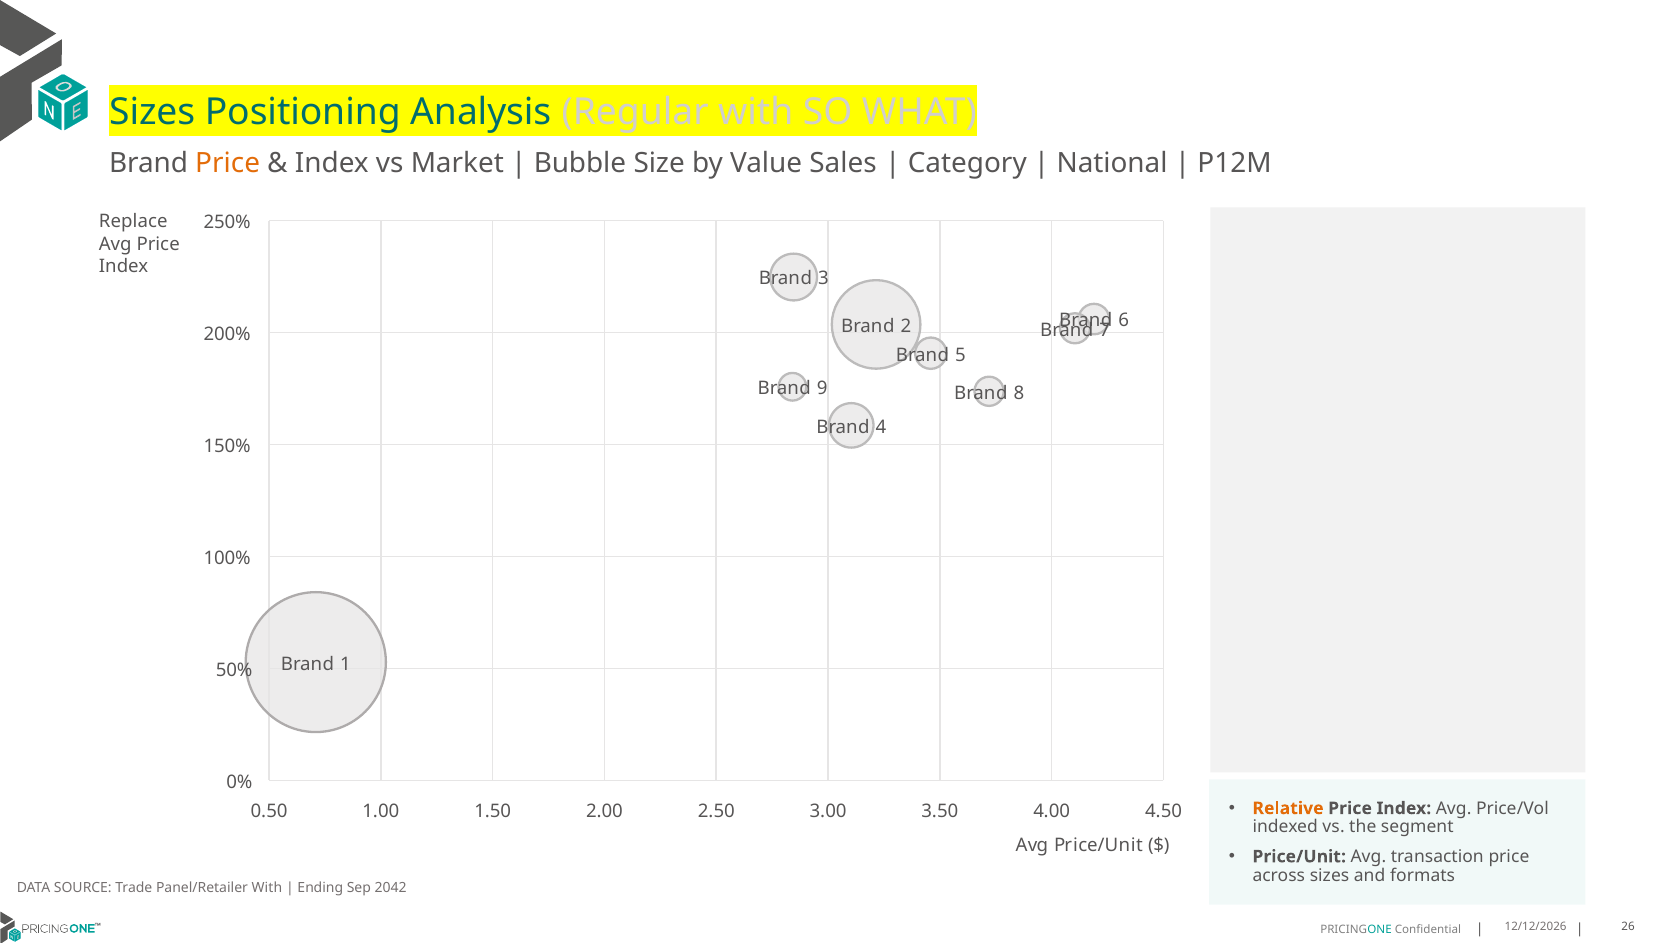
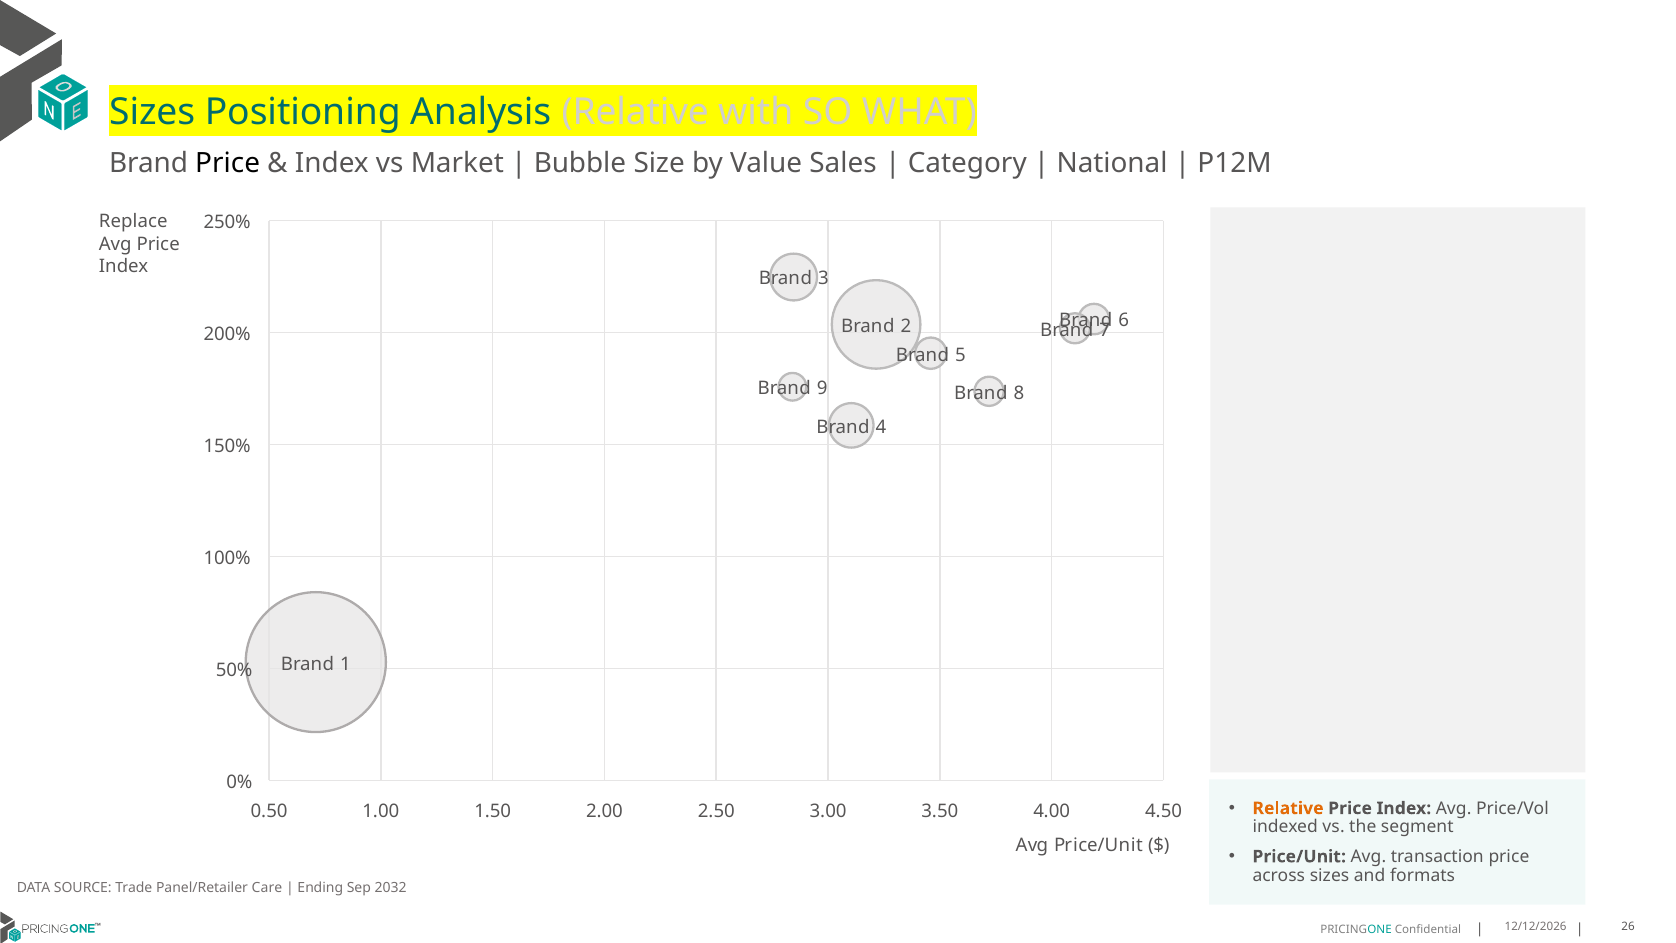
Analysis Regular: Regular -> Relative
Price at (228, 163) colour: orange -> black
Panel/Retailer With: With -> Care
2042: 2042 -> 2032
